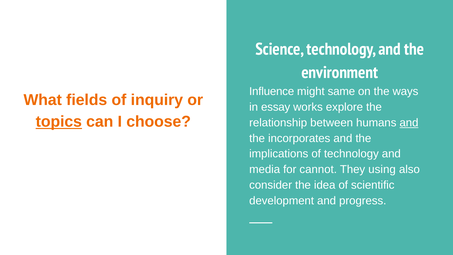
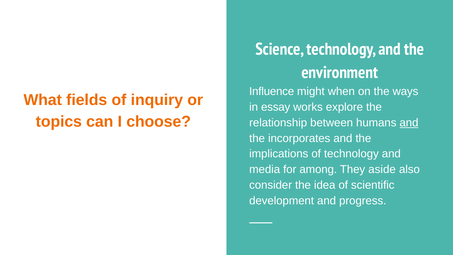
same: same -> when
topics underline: present -> none
cannot: cannot -> among
using: using -> aside
